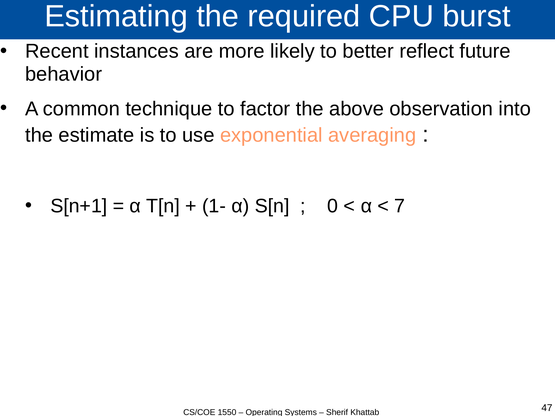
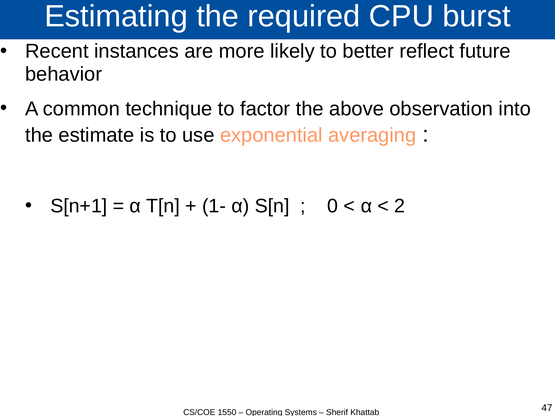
7: 7 -> 2
